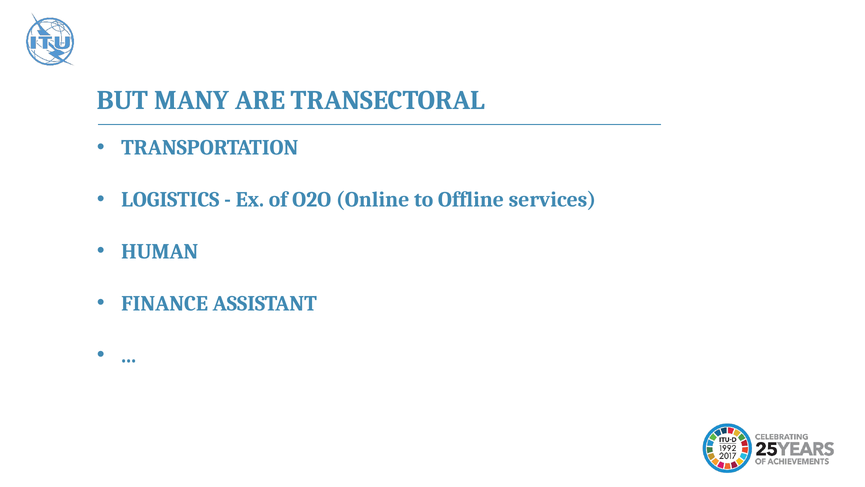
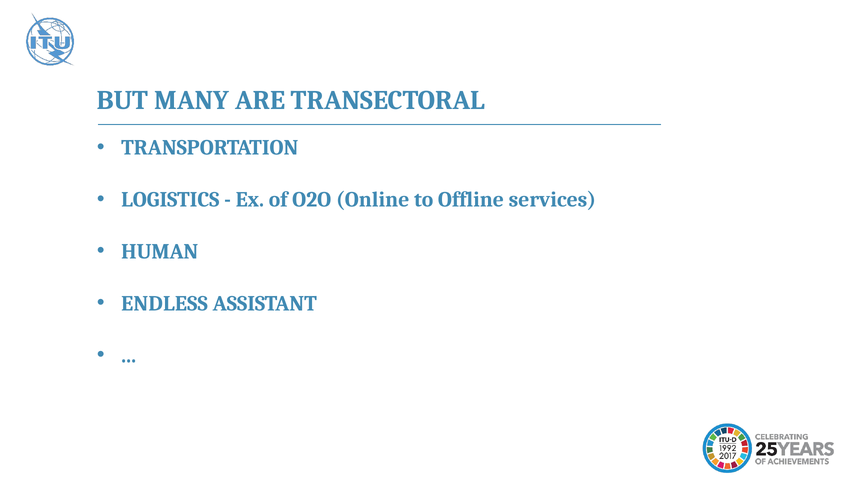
FINANCE: FINANCE -> ENDLESS
